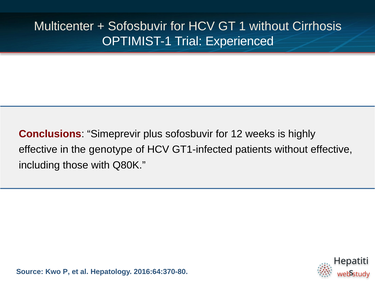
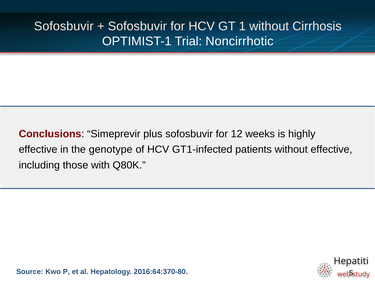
Multicenter at (64, 26): Multicenter -> Sofosbuvir
Experienced: Experienced -> Noncirrhotic
